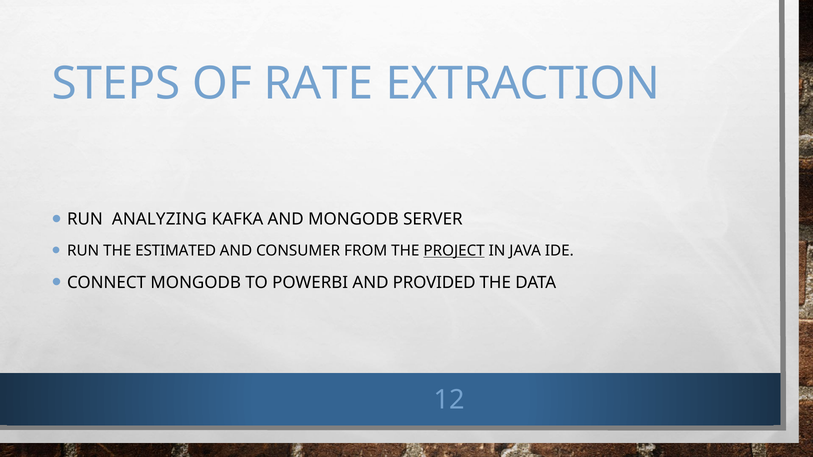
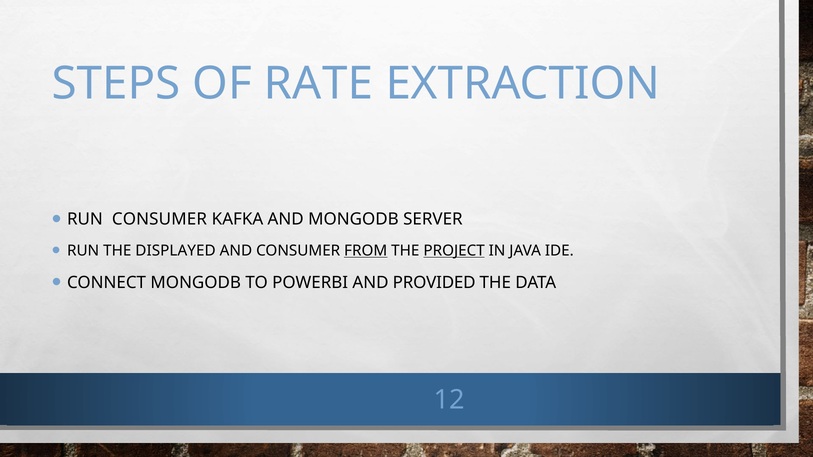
RUN ANALYZING: ANALYZING -> CONSUMER
ESTIMATED: ESTIMATED -> DISPLAYED
FROM underline: none -> present
